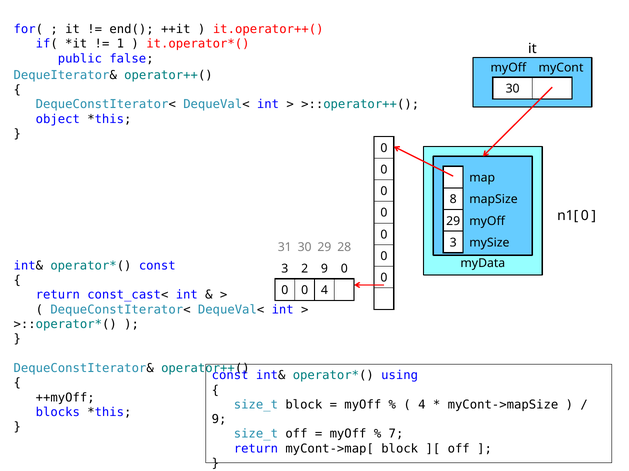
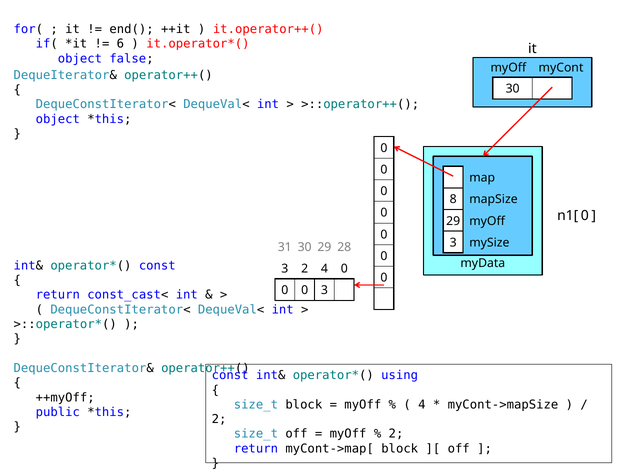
1: 1 -> 6
public at (80, 59): public -> object
2 9: 9 -> 4
0 4: 4 -> 3
blocks: blocks -> public
9 at (219, 420): 9 -> 2
7 at (396, 435): 7 -> 2
